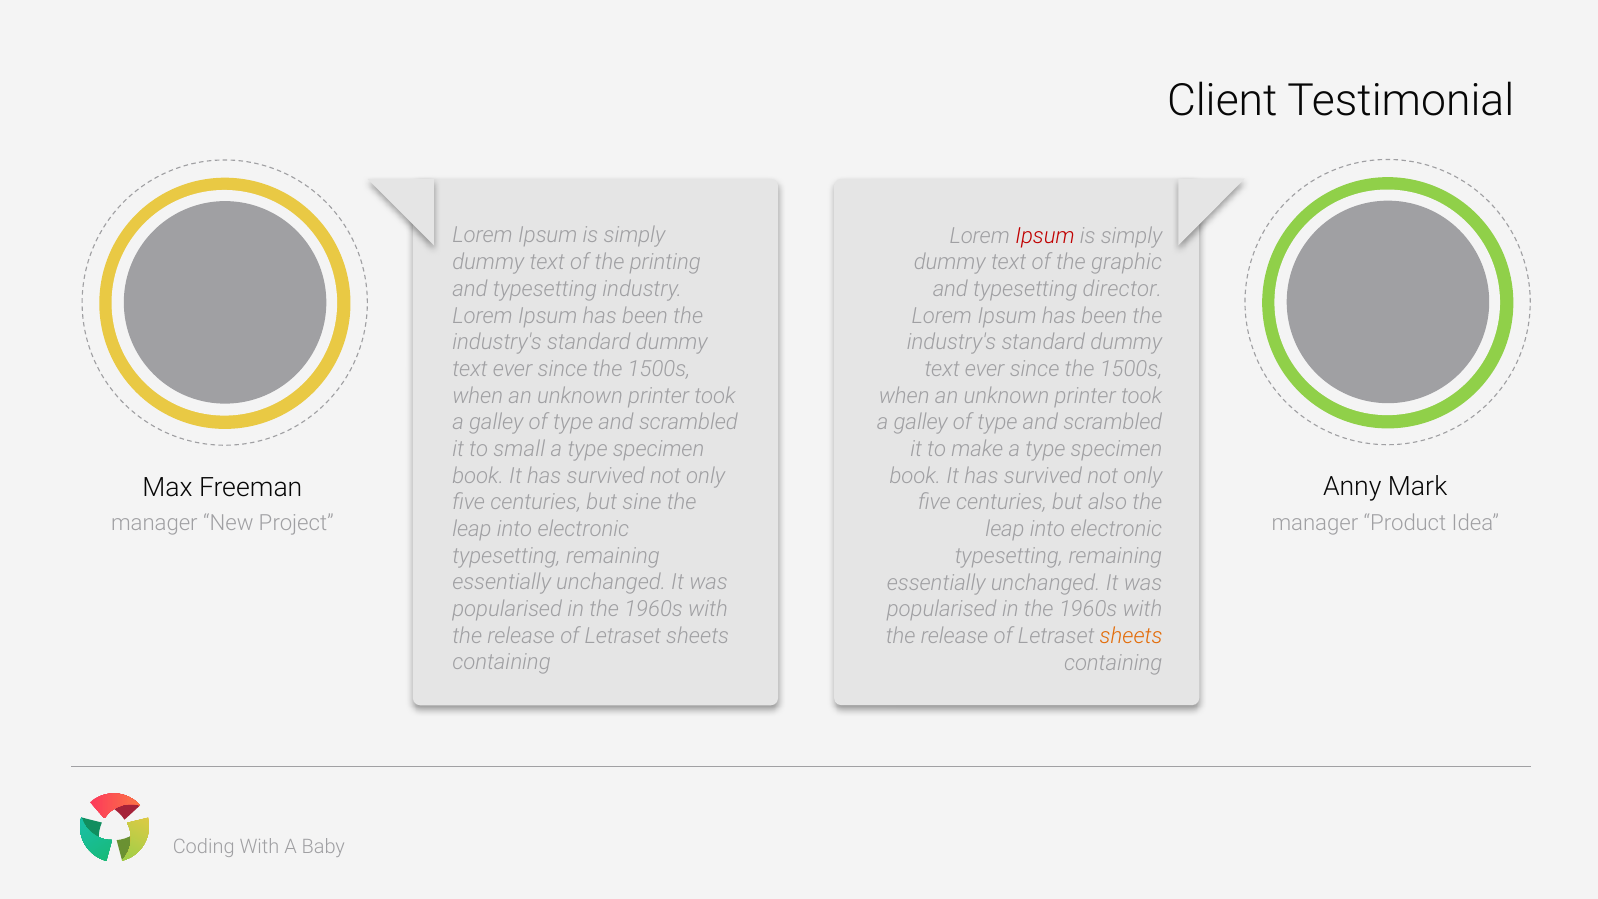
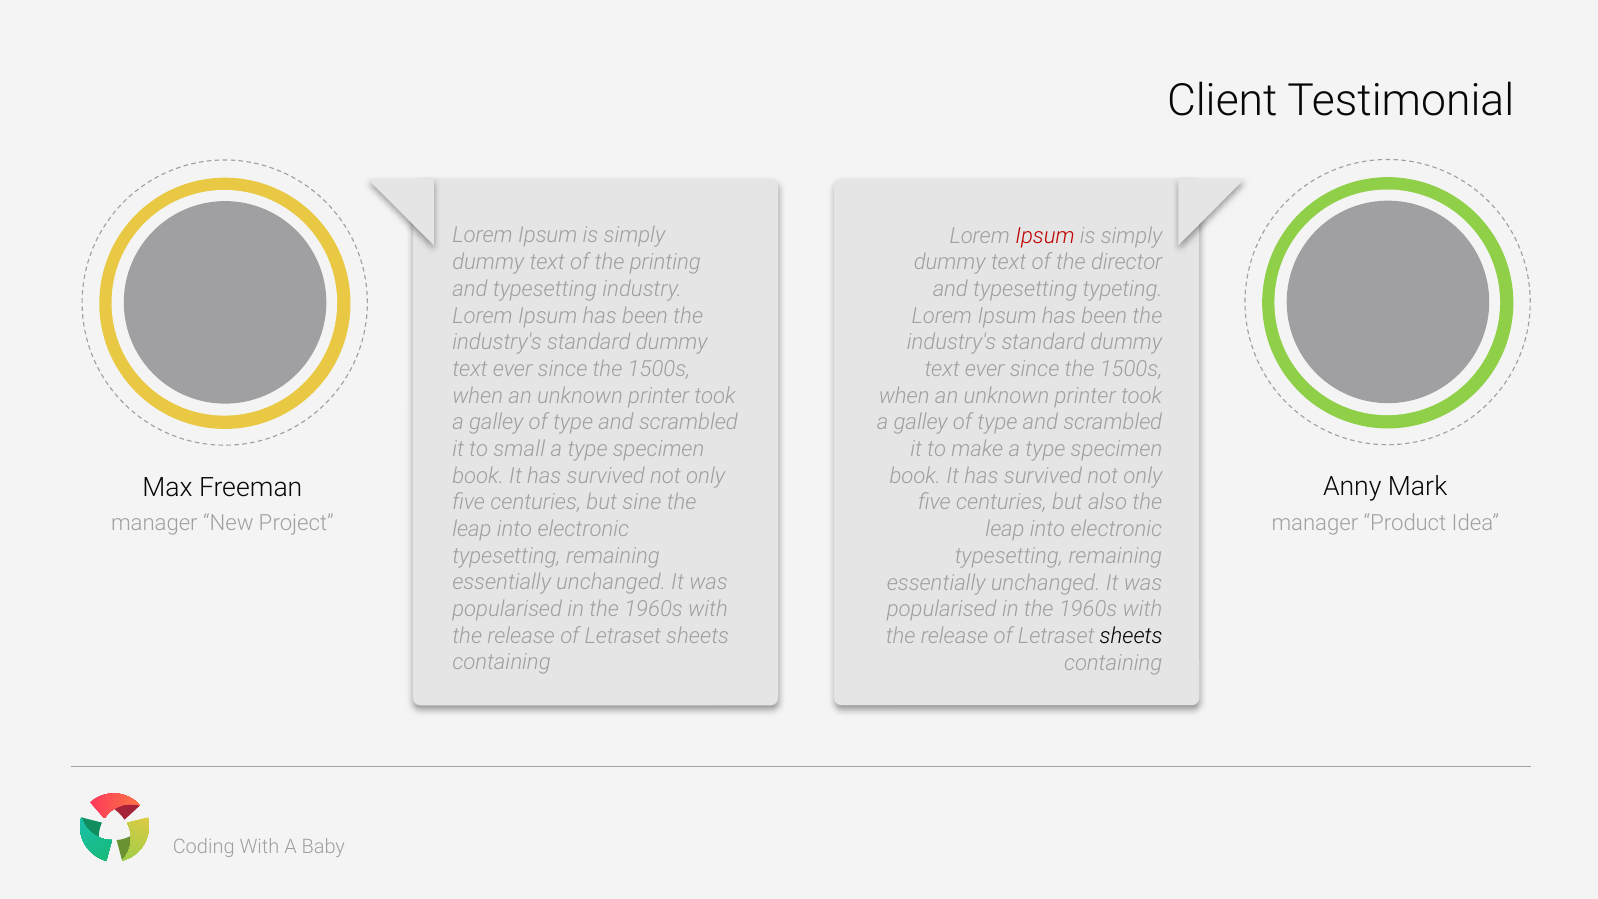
graphic: graphic -> director
director: director -> typeting
sheets at (1131, 636) colour: orange -> black
